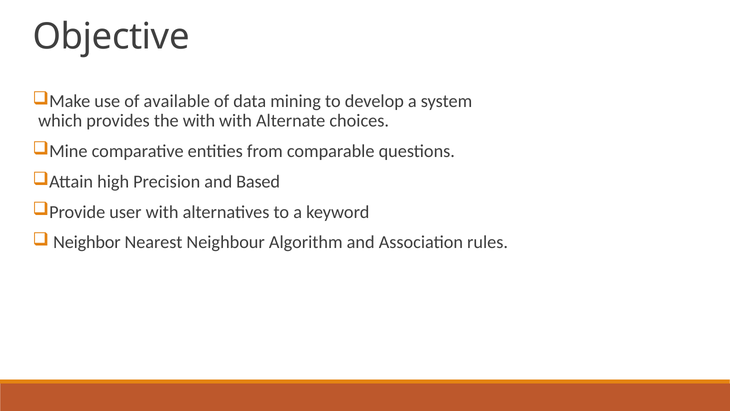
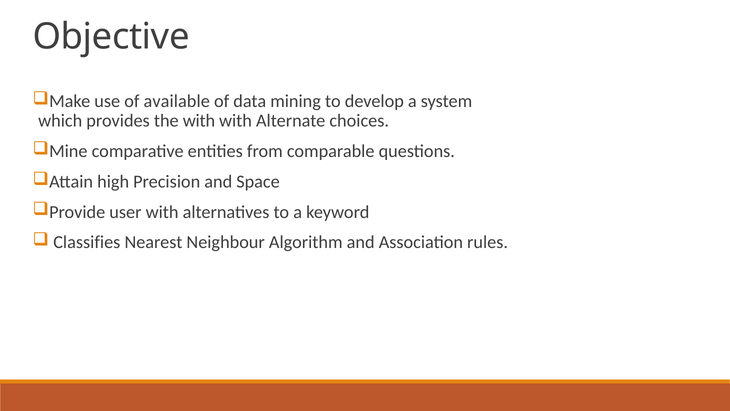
Based: Based -> Space
Neighbor: Neighbor -> Classifies
